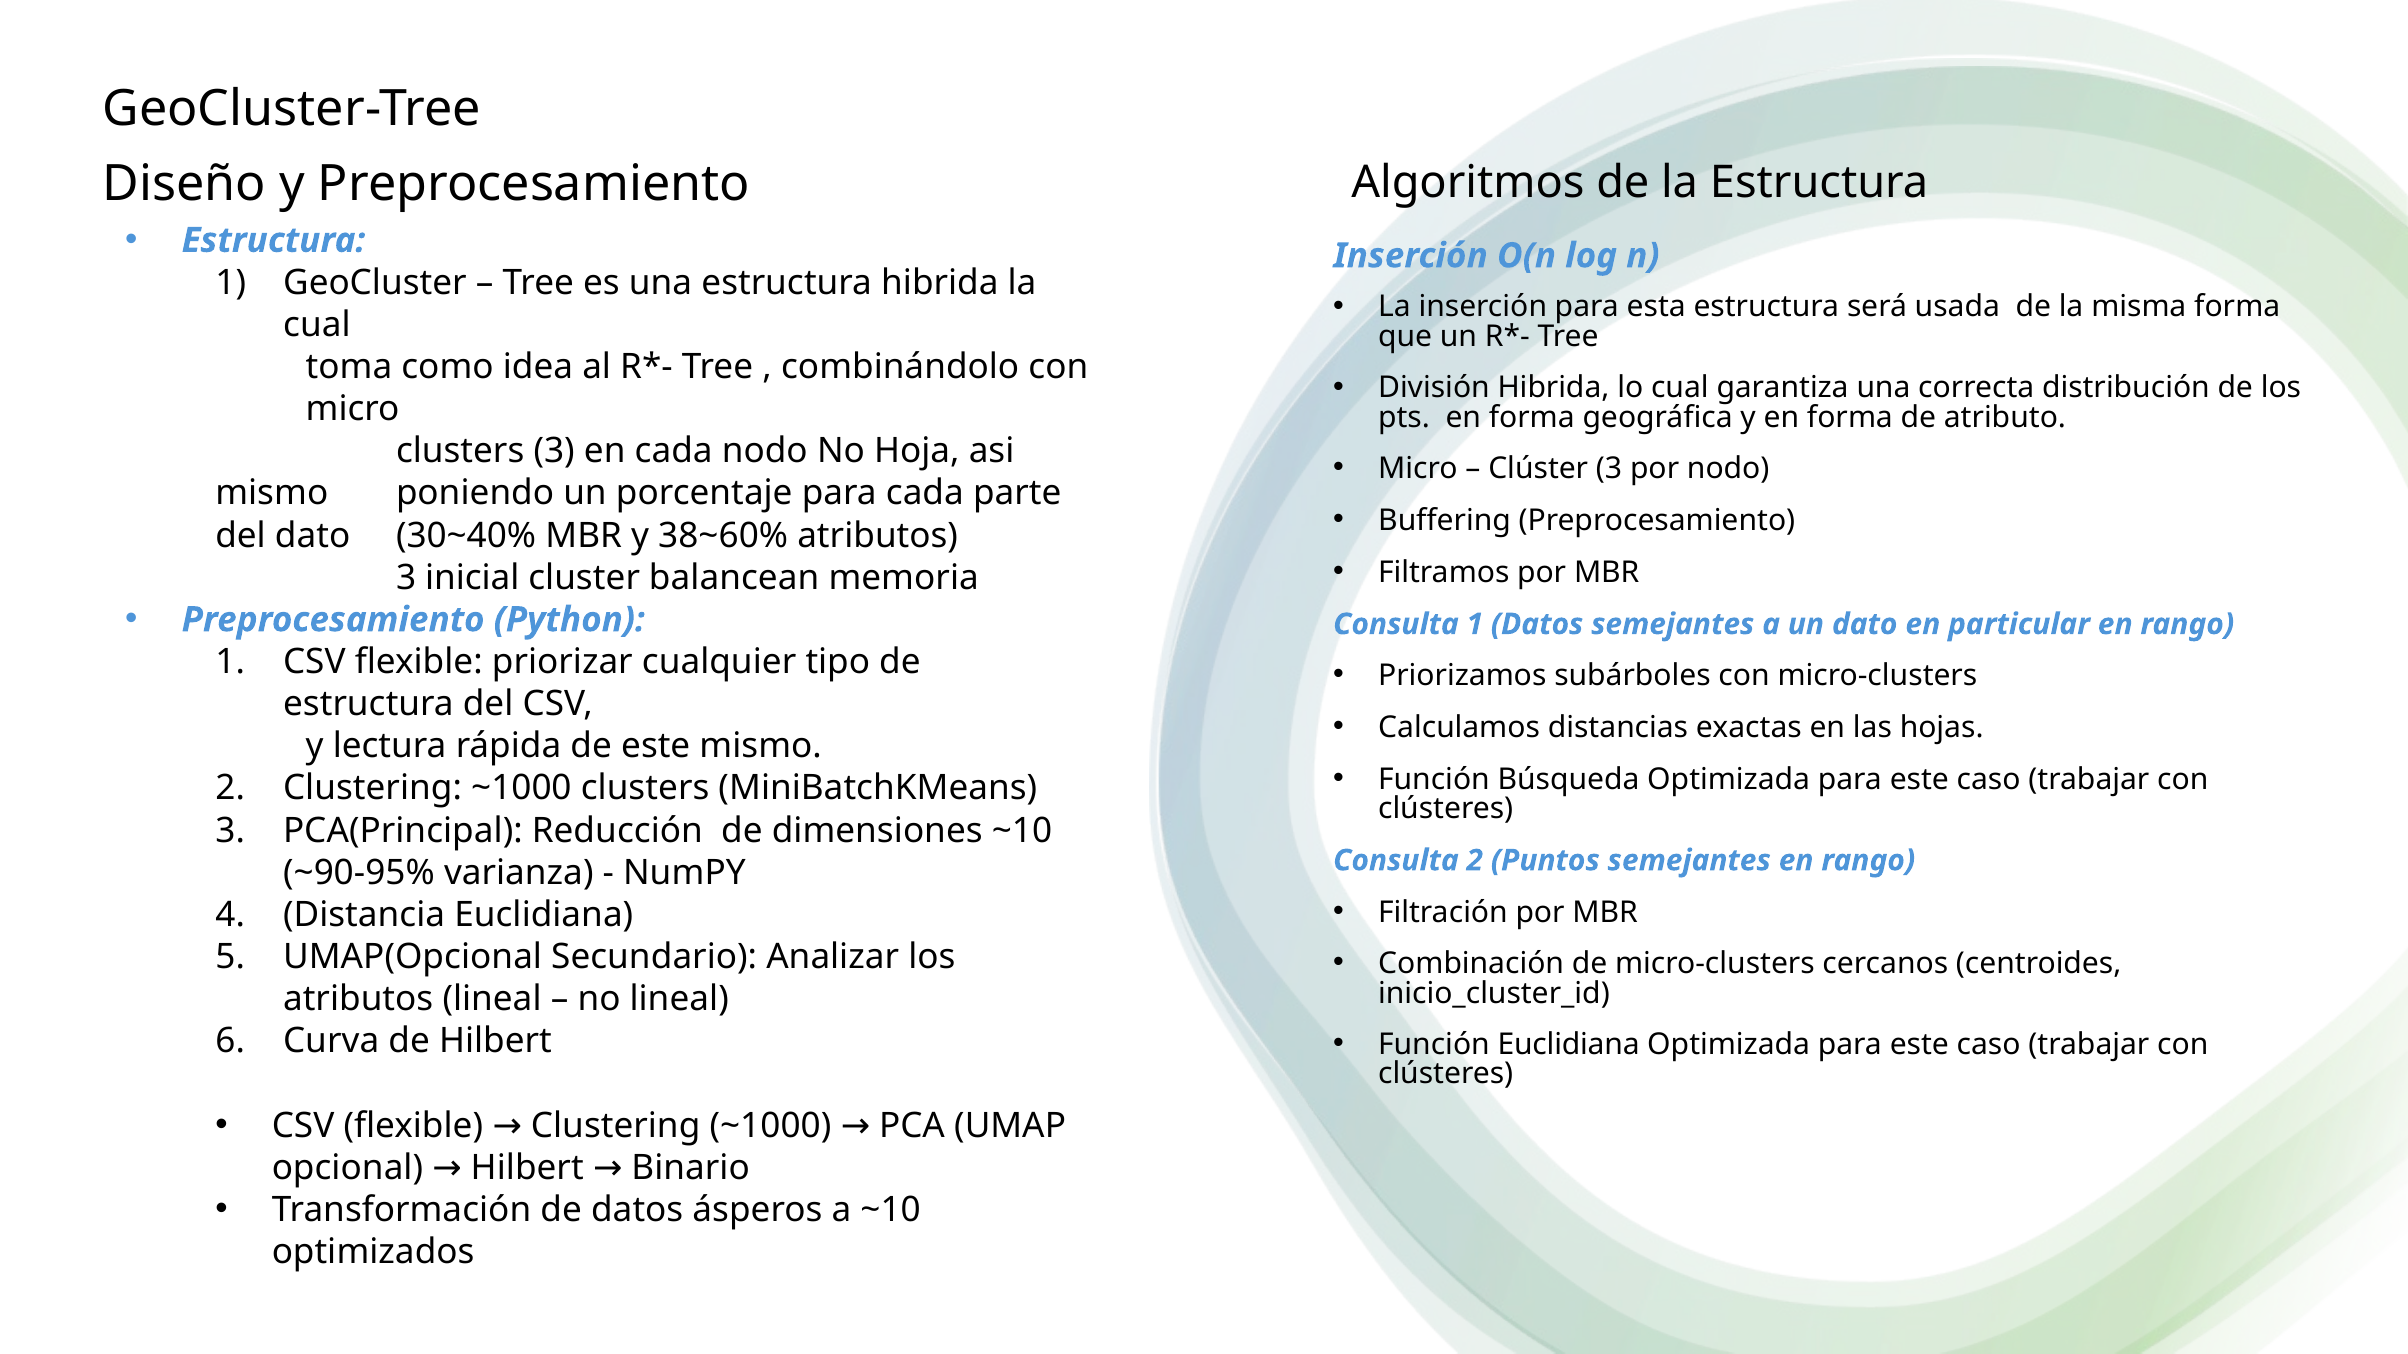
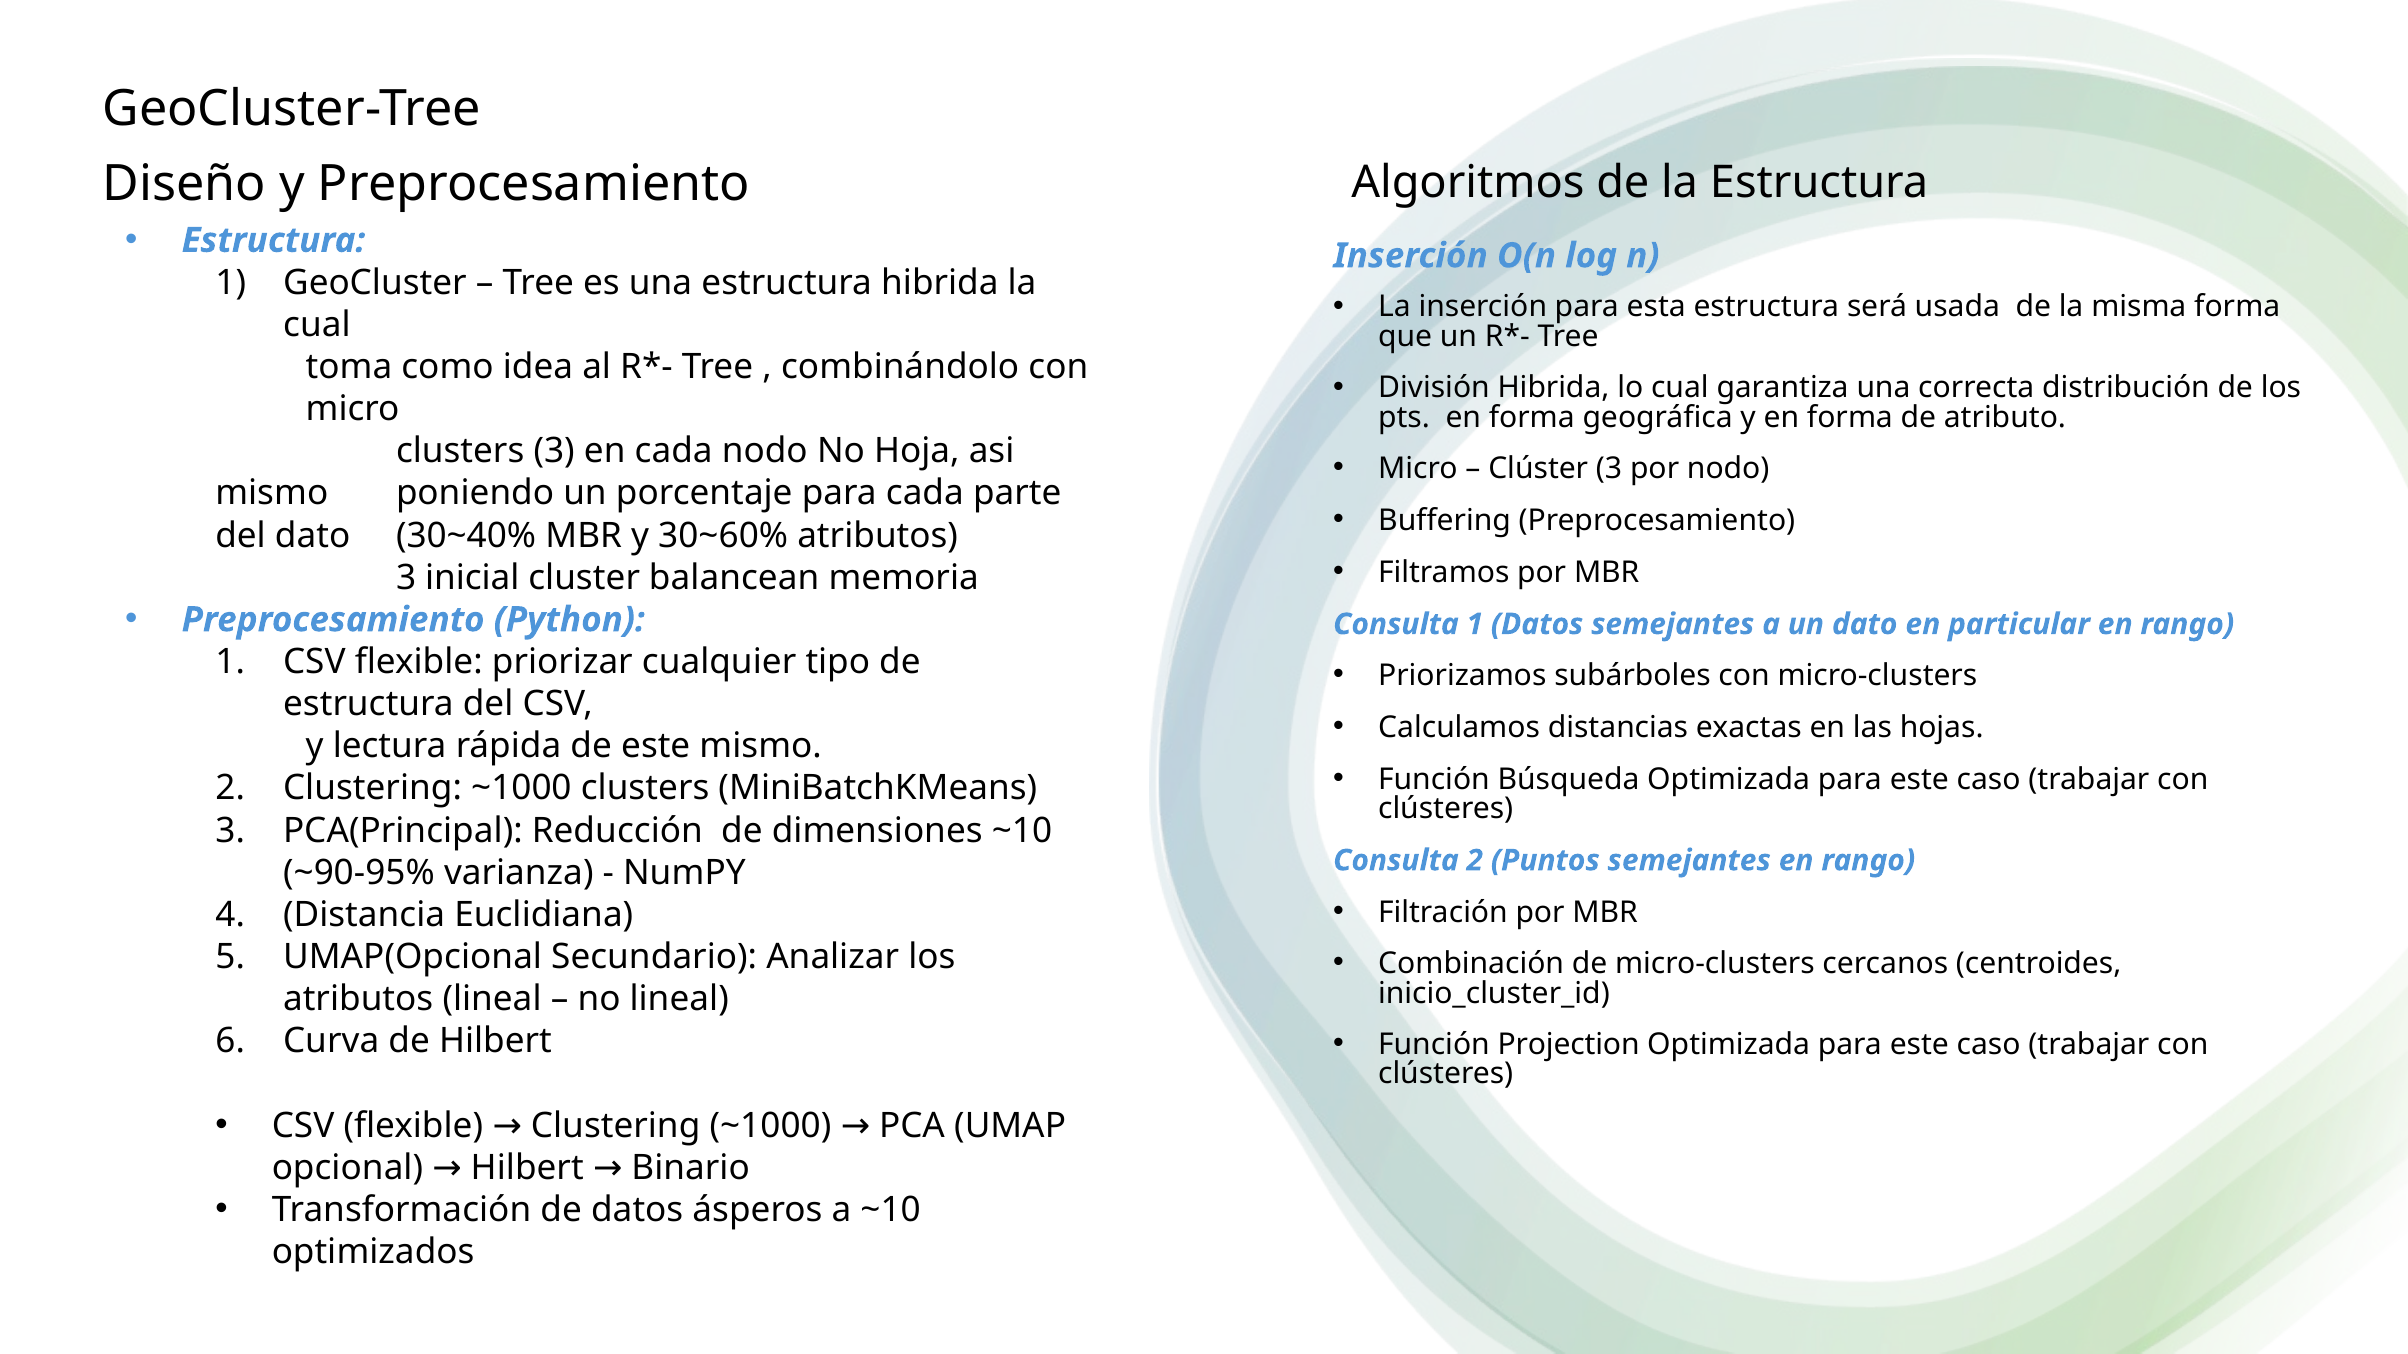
38~60%: 38~60% -> 30~60%
Función Euclidiana: Euclidiana -> Projection
